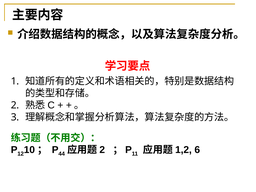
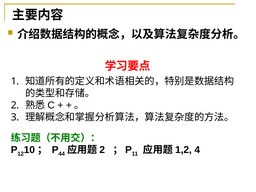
6: 6 -> 4
